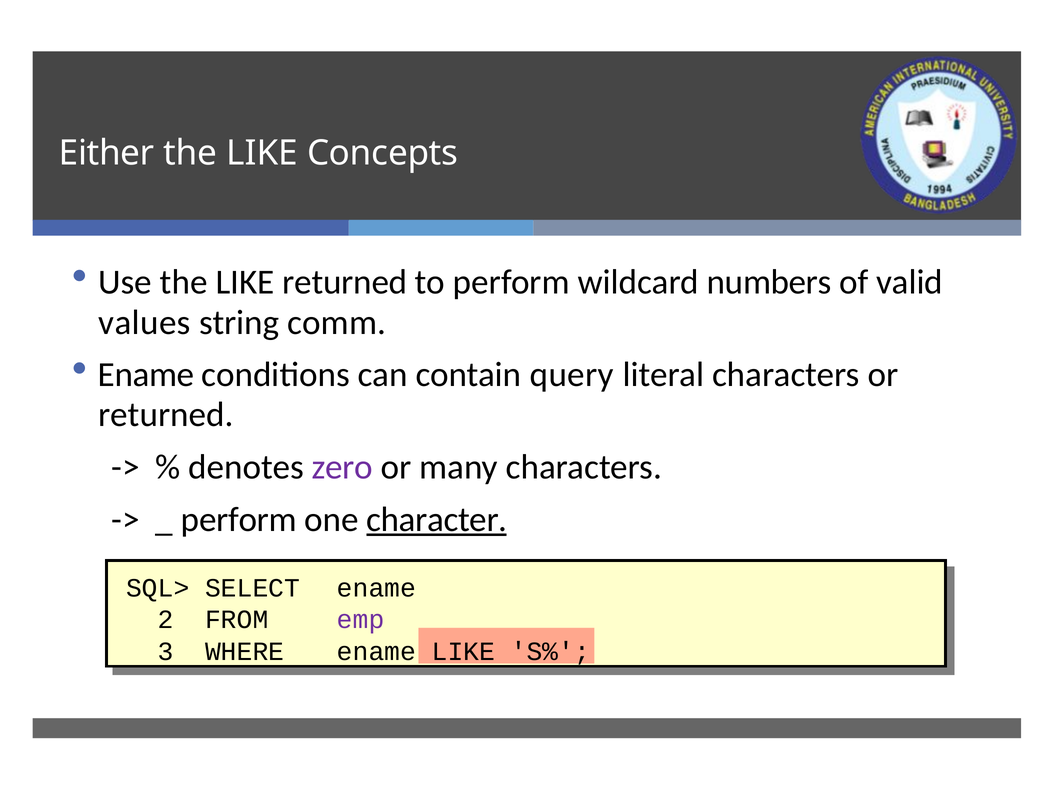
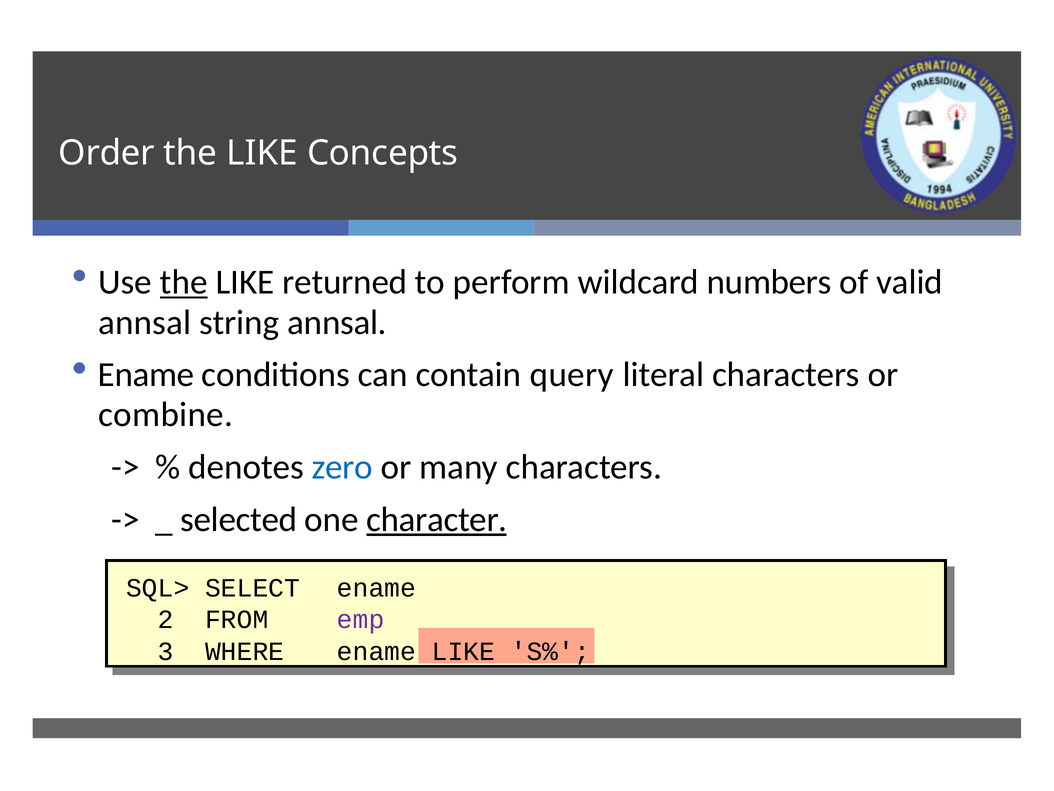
Either: Either -> Order
the at (184, 282) underline: none -> present
values at (145, 322): values -> annsal
string comm: comm -> annsal
returned at (166, 415): returned -> combine
zero colour: purple -> blue
perform at (239, 519): perform -> selected
